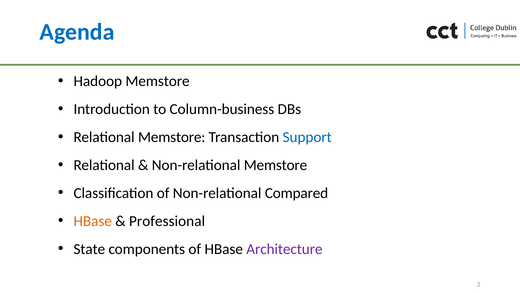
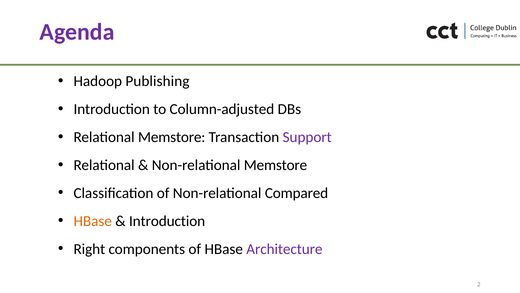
Agenda colour: blue -> purple
Hadoop Memstore: Memstore -> Publishing
Column-business: Column-business -> Column-adjusted
Support colour: blue -> purple
Professional at (167, 221): Professional -> Introduction
State: State -> Right
